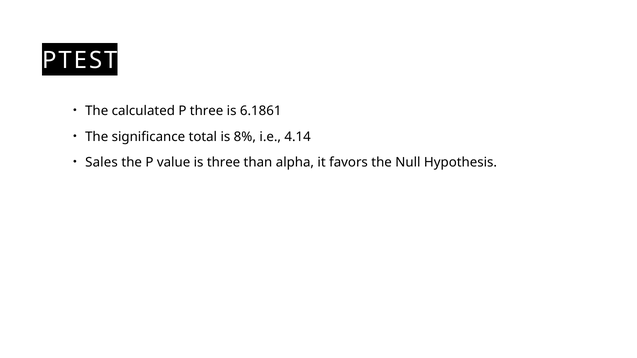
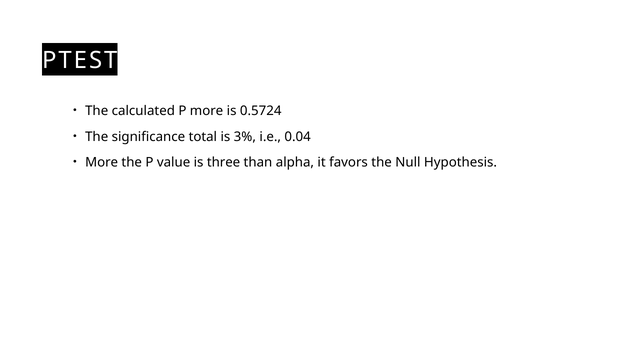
P three: three -> more
6.1861: 6.1861 -> 0.5724
8%: 8% -> 3%
4.14: 4.14 -> 0.04
Sales at (102, 163): Sales -> More
